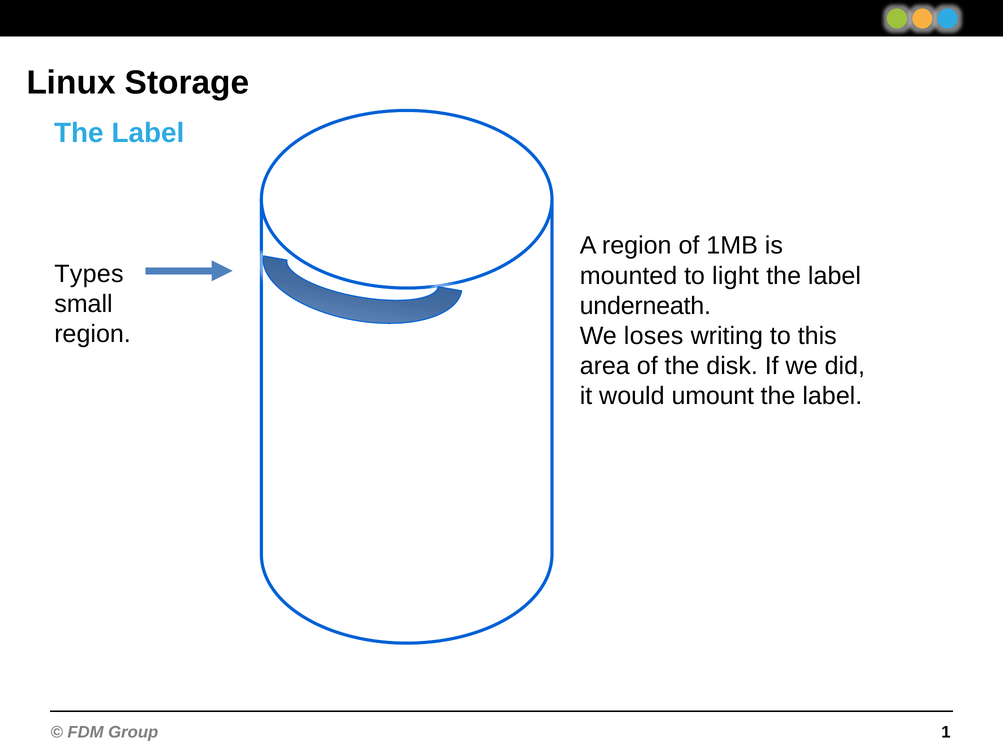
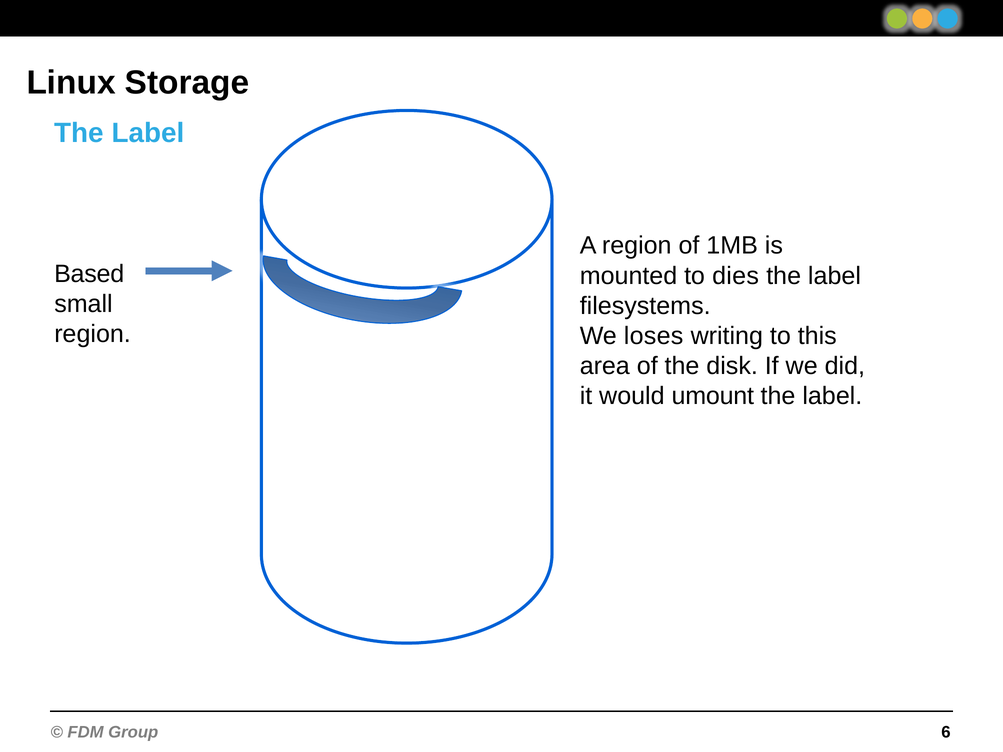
Types: Types -> Based
light: light -> dies
underneath: underneath -> filesystems
1: 1 -> 6
